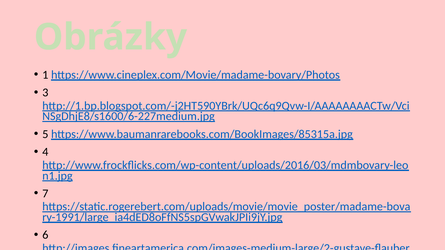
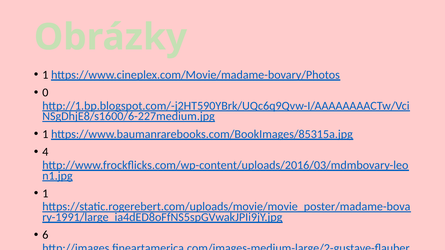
3: 3 -> 0
5 at (45, 134): 5 -> 1
7 at (45, 194): 7 -> 1
